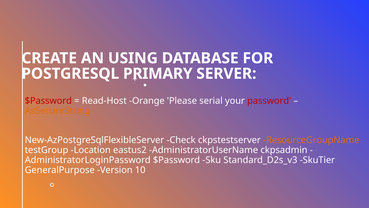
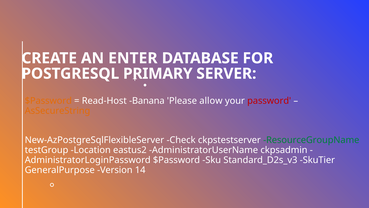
USING: USING -> ENTER
$Password at (48, 101) colour: red -> orange
Orange: Orange -> Banana
serial: serial -> allow
ResourceGroupName colour: orange -> green
10: 10 -> 14
